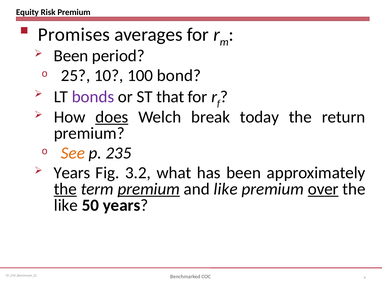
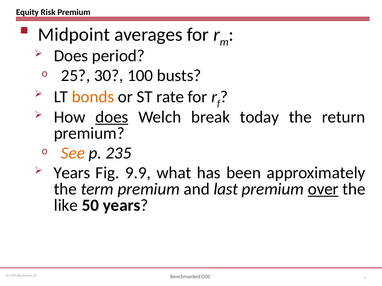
Promises: Promises -> Midpoint
Been at (71, 56): Been -> Does
10: 10 -> 30
bond: bond -> busts
bonds colour: purple -> orange
that: that -> rate
3.2: 3.2 -> 9.9
the at (65, 189) underline: present -> none
premium at (149, 189) underline: present -> none
and like: like -> last
